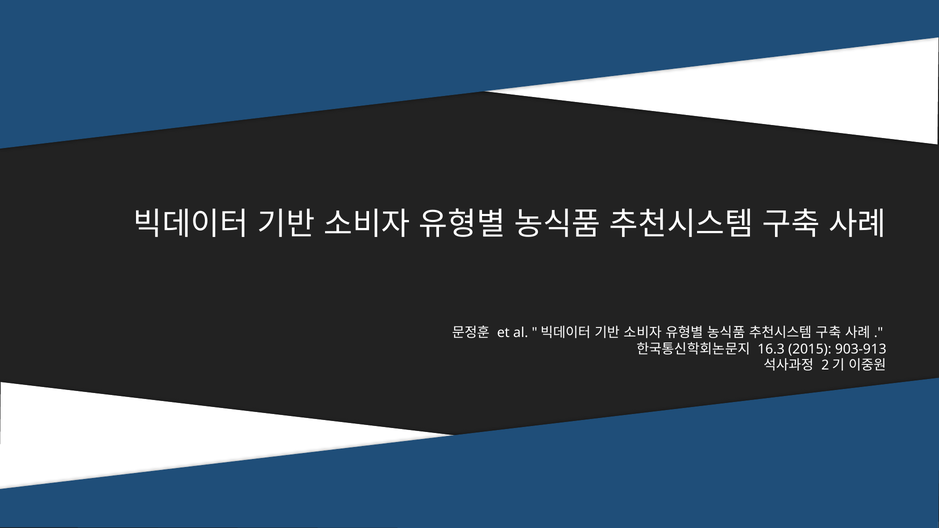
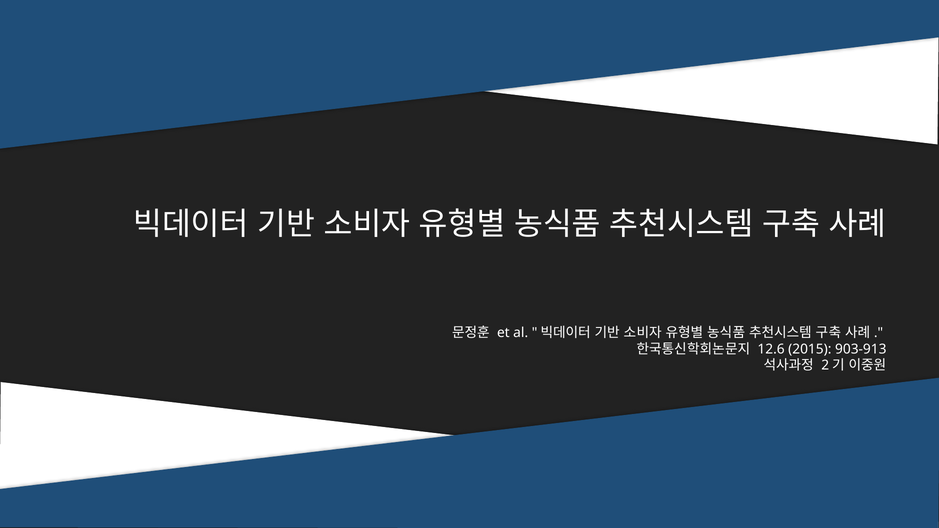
16.3: 16.3 -> 12.6
